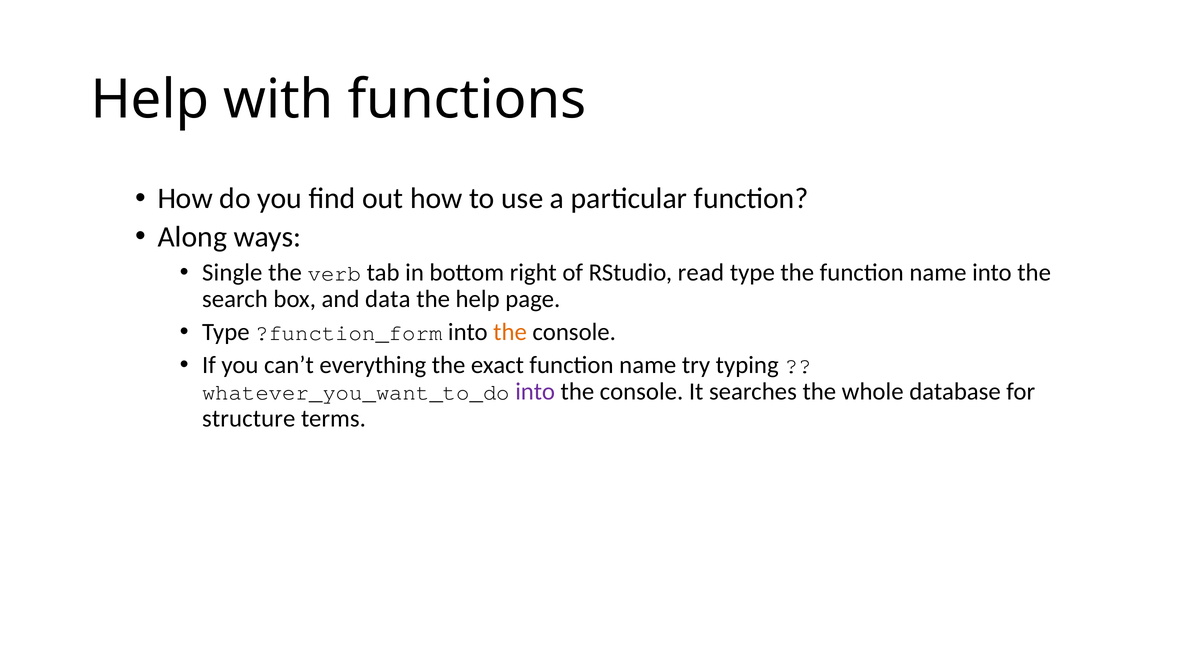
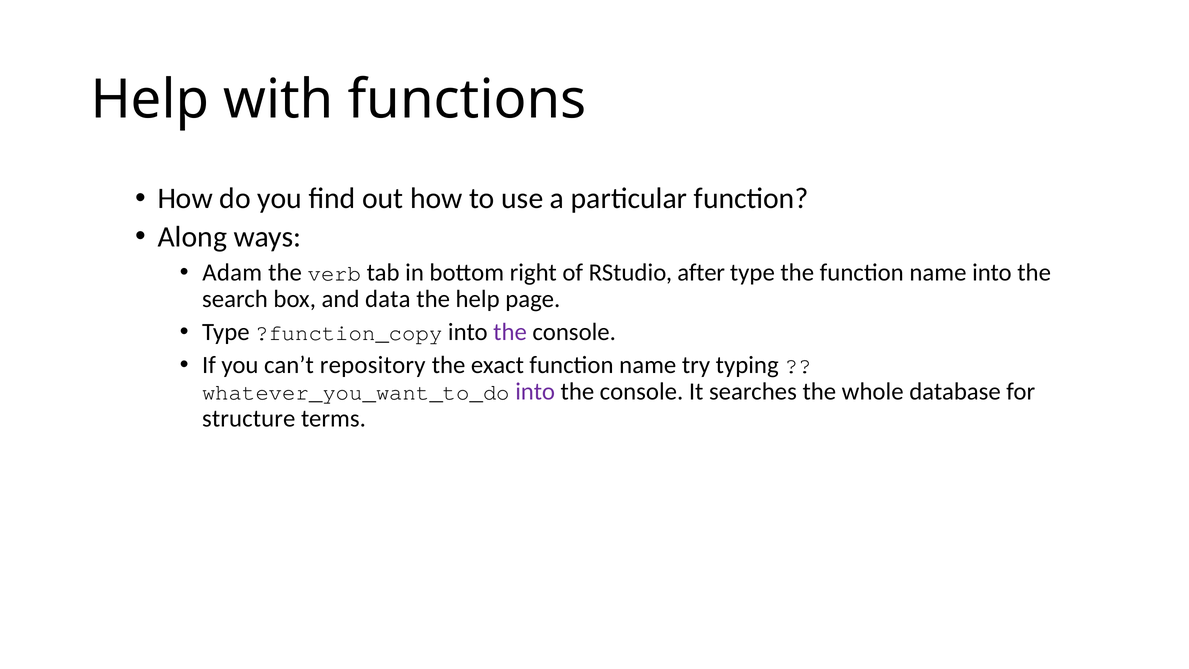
Single: Single -> Adam
read: read -> after
?function_form: ?function_form -> ?function_copy
the at (510, 332) colour: orange -> purple
everything: everything -> repository
